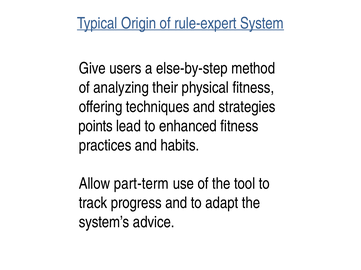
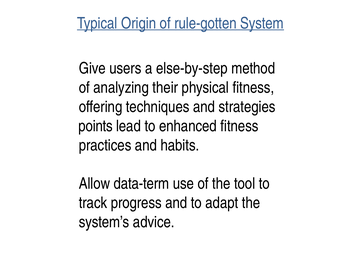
rule-expert: rule-expert -> rule-gotten
part-term: part-term -> data-term
